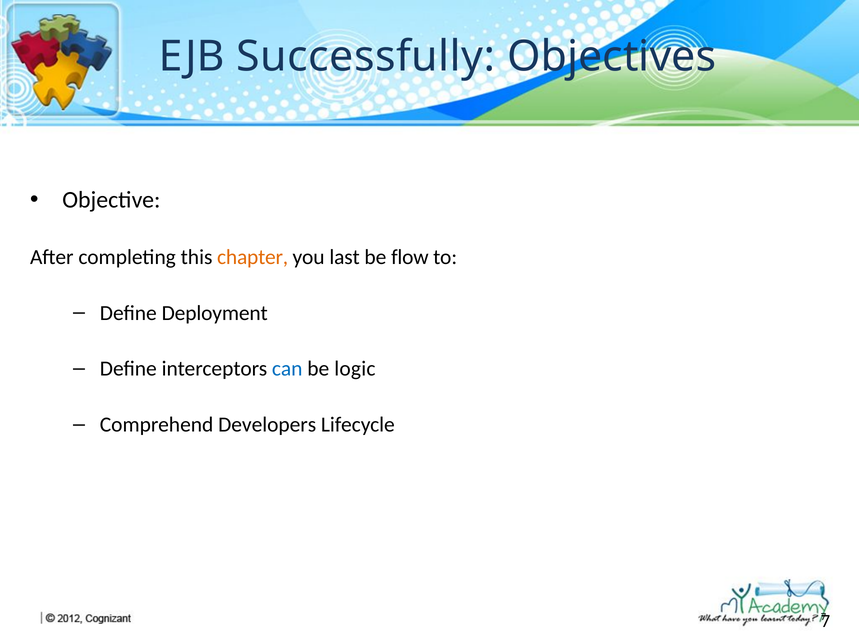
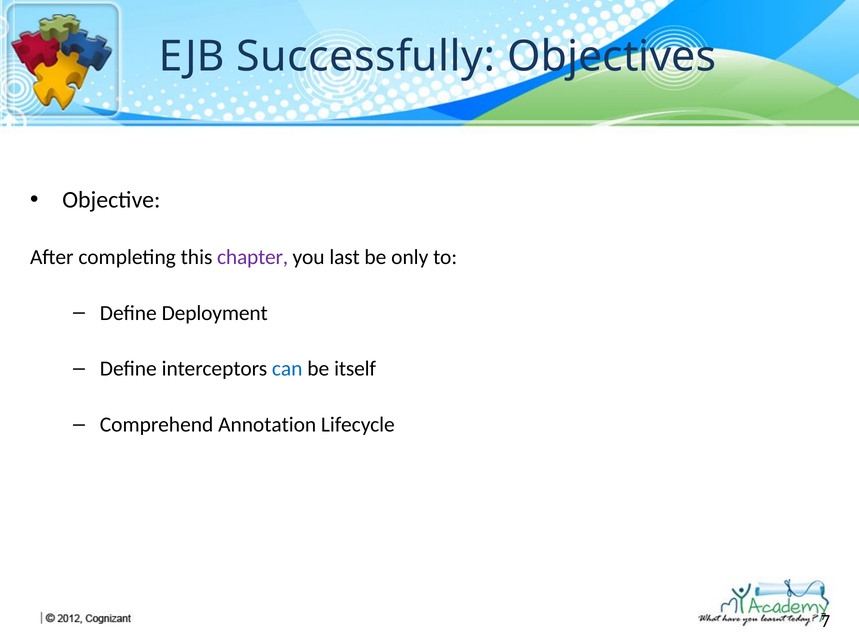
chapter colour: orange -> purple
flow: flow -> only
logic: logic -> itself
Developers: Developers -> Annotation
